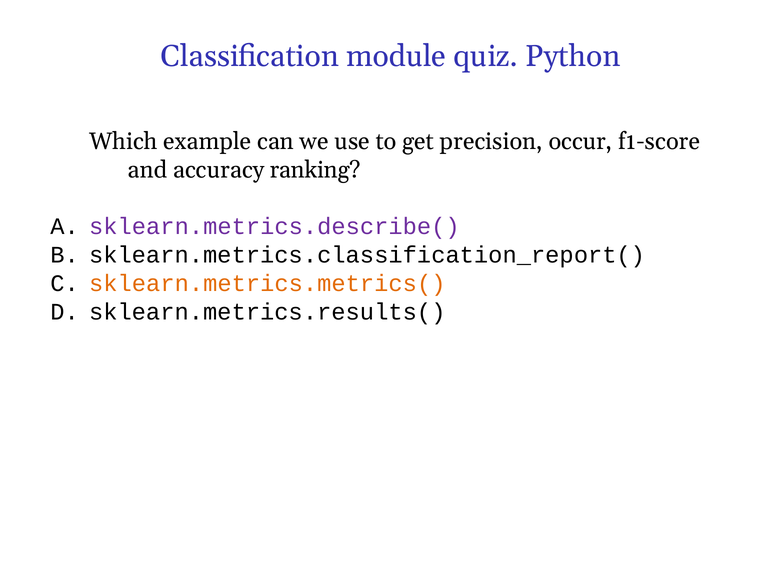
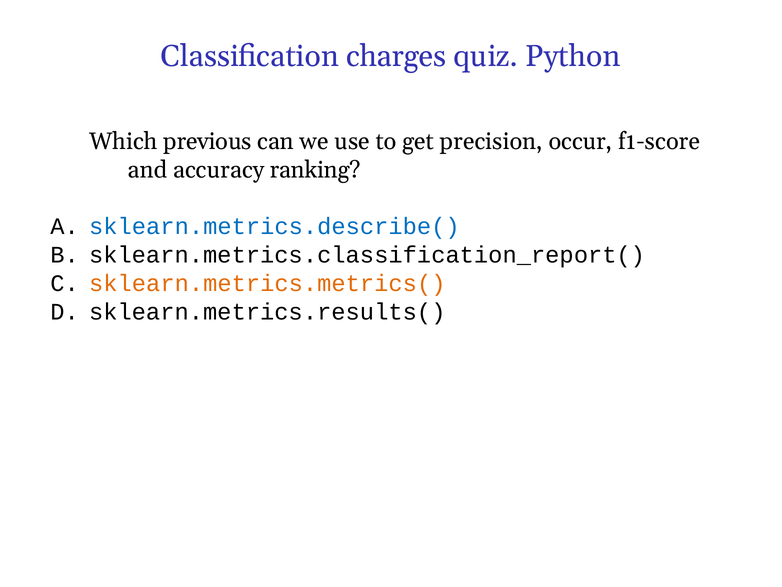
module: module -> charges
example: example -> previous
sklearn.metrics.describe( colour: purple -> blue
